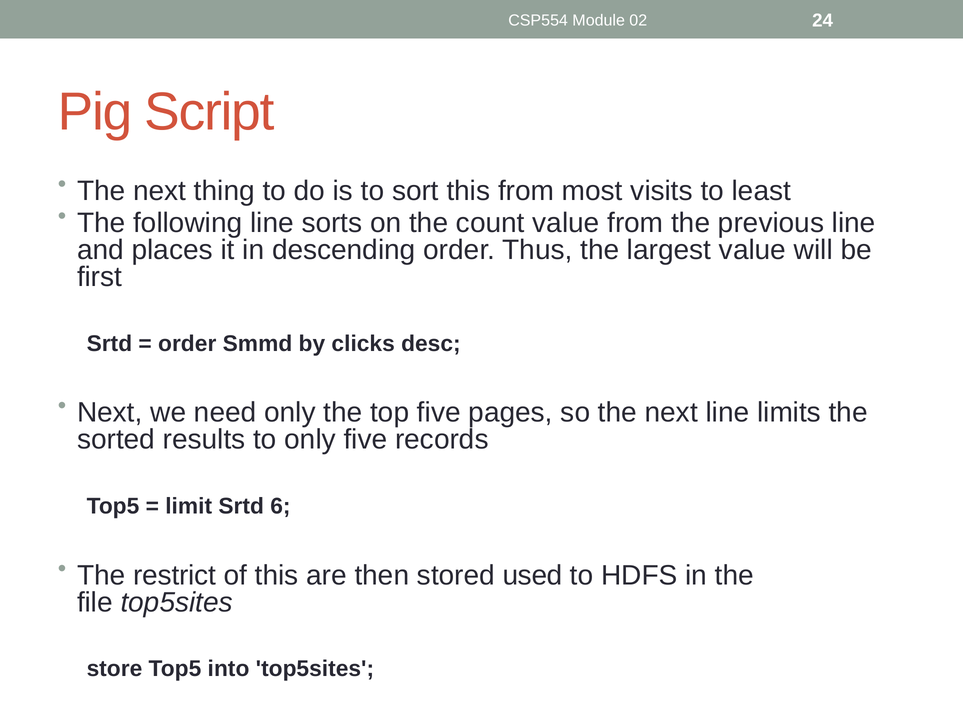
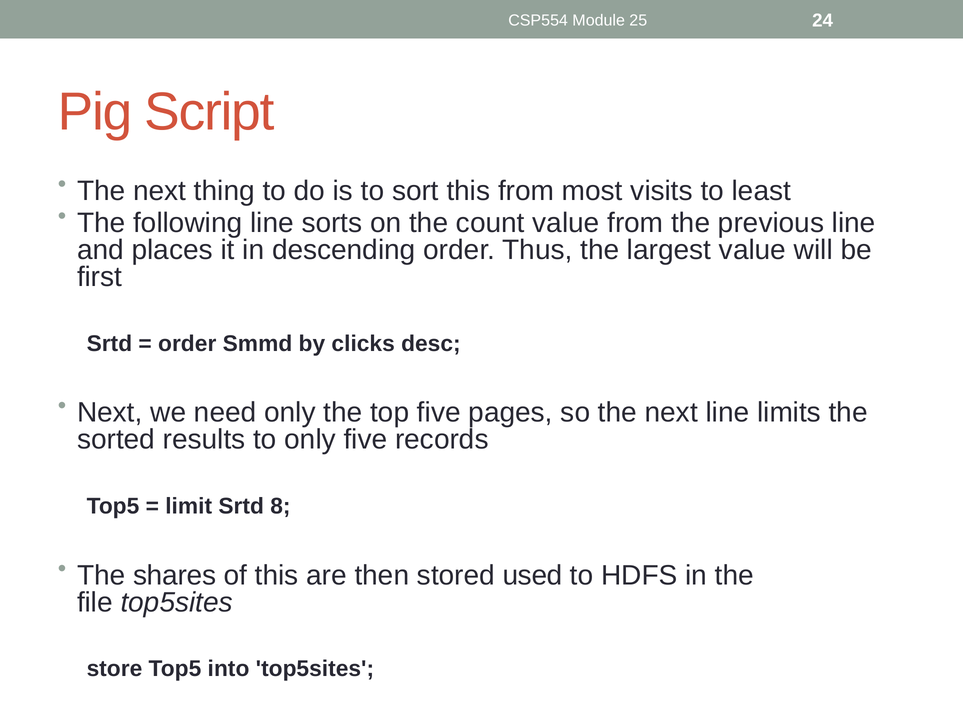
02: 02 -> 25
6: 6 -> 8
restrict: restrict -> shares
